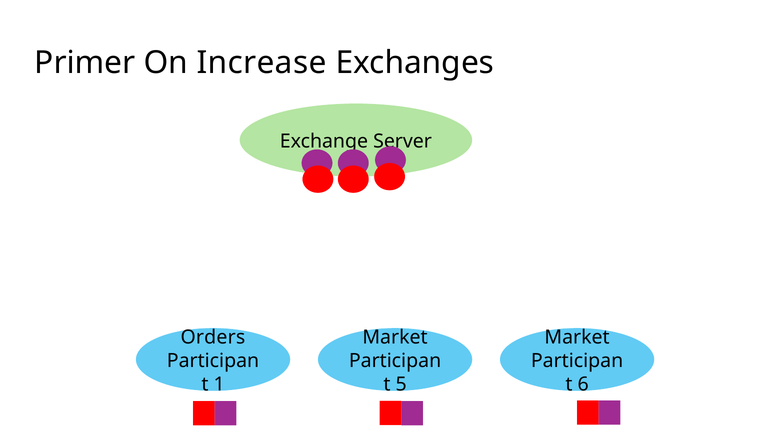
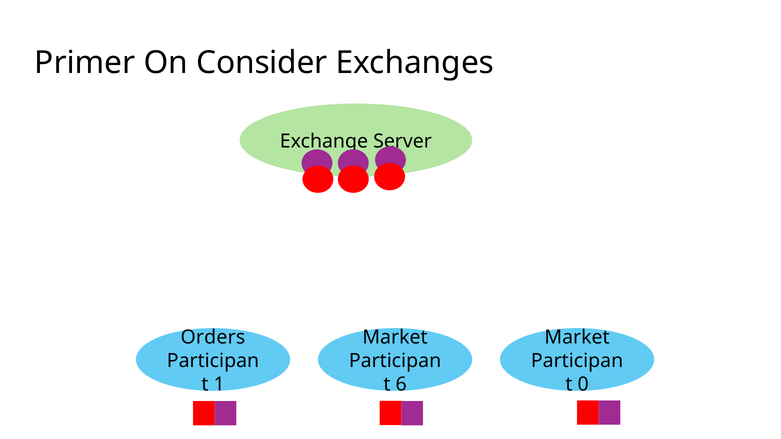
Increase: Increase -> Consider
5: 5 -> 6
6: 6 -> 0
